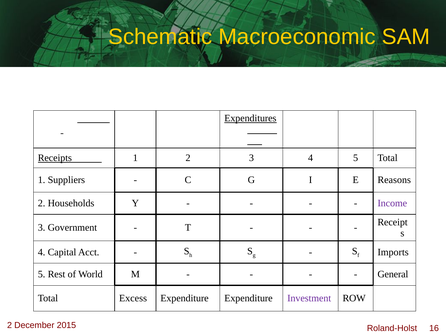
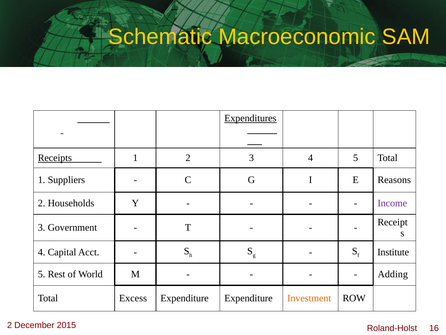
Imports: Imports -> Institute
General: General -> Adding
Investment colour: purple -> orange
